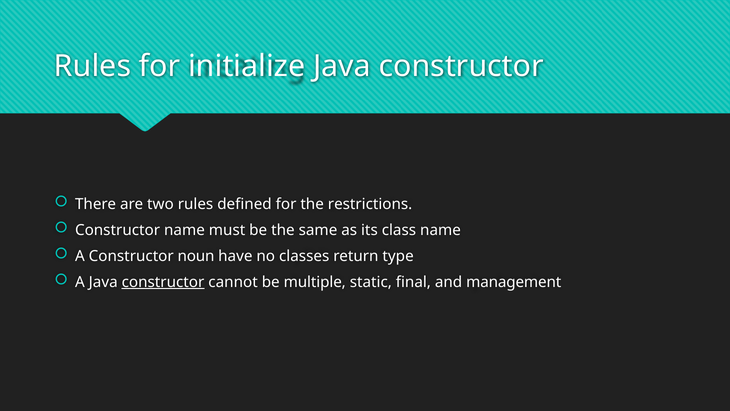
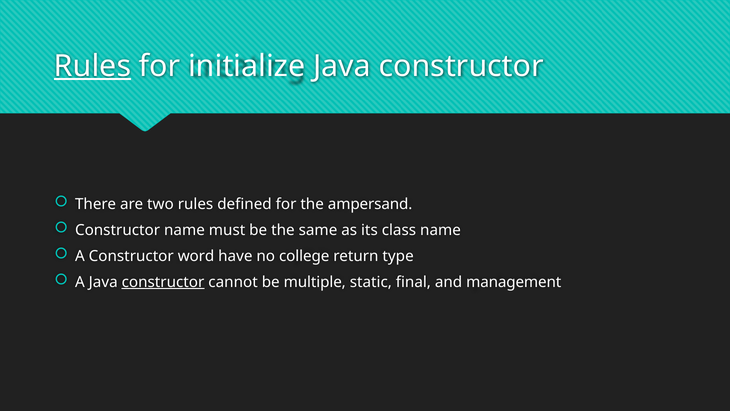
Rules at (93, 66) underline: none -> present
restrictions: restrictions -> ampersand
noun: noun -> word
classes: classes -> college
